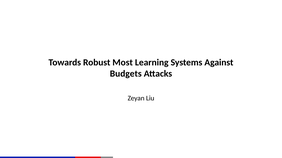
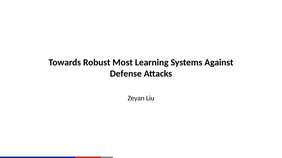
Budgets: Budgets -> Defense
